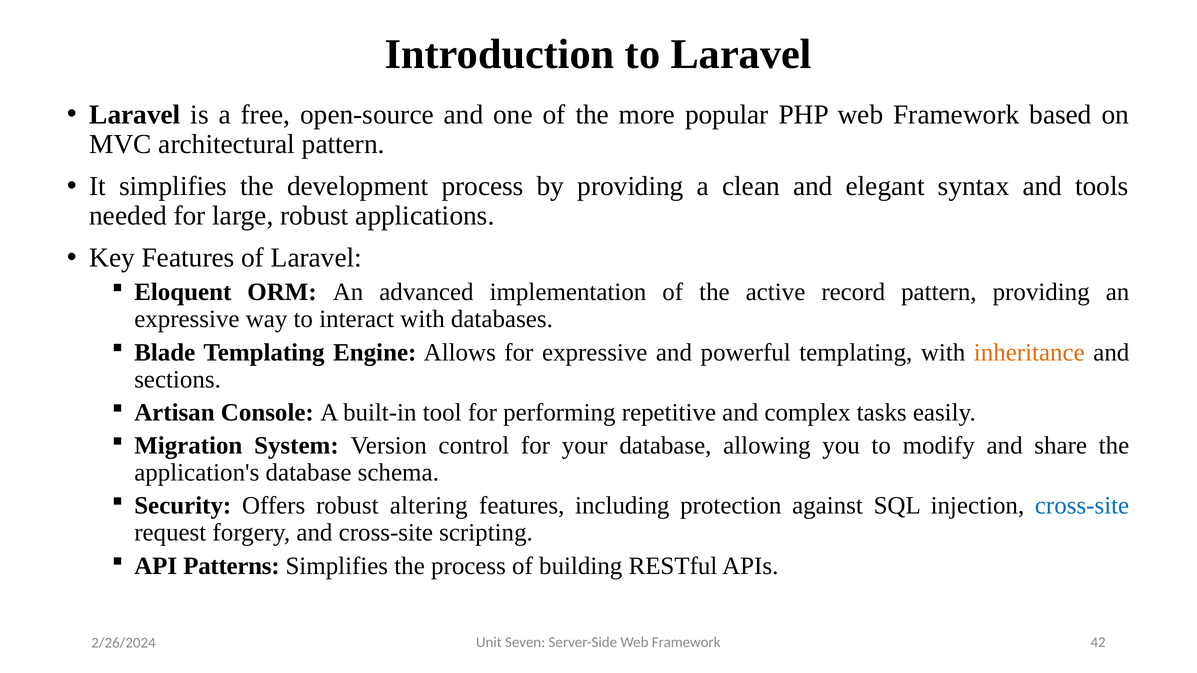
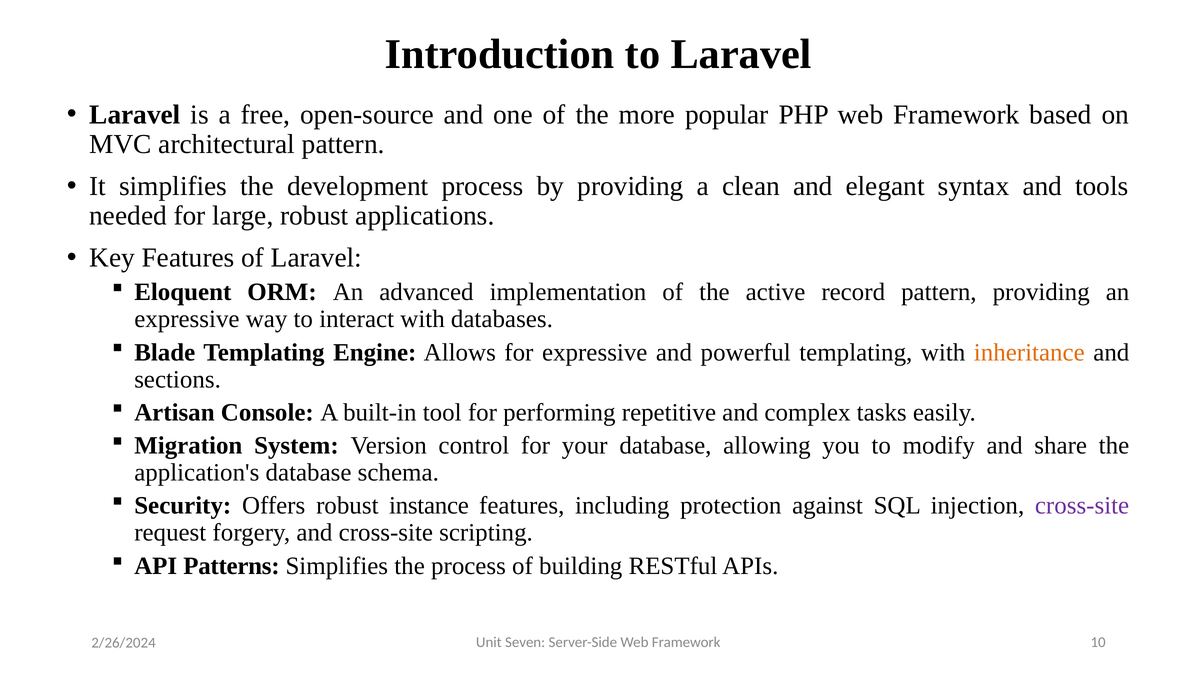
altering: altering -> instance
cross-site at (1082, 506) colour: blue -> purple
42: 42 -> 10
